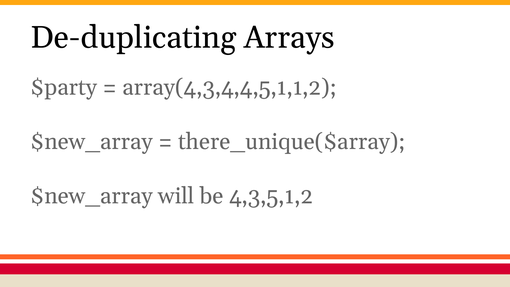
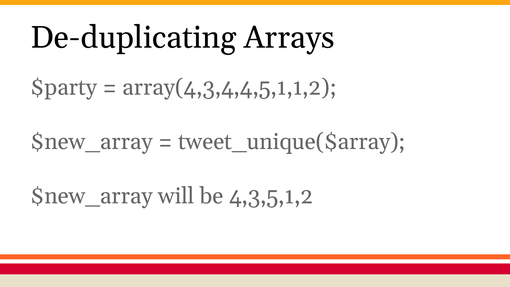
there_unique($array: there_unique($array -> tweet_unique($array
